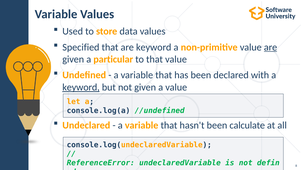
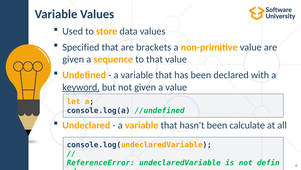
are keyword: keyword -> brackets
are at (271, 47) underline: present -> none
particular: particular -> sequence
